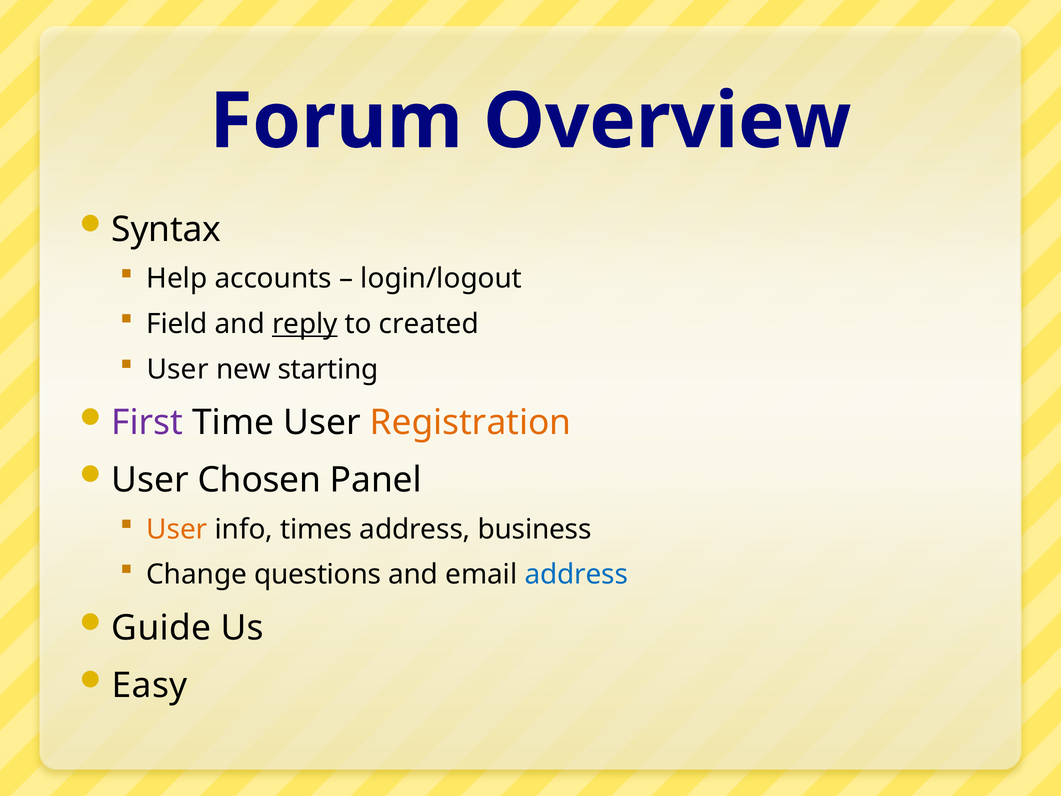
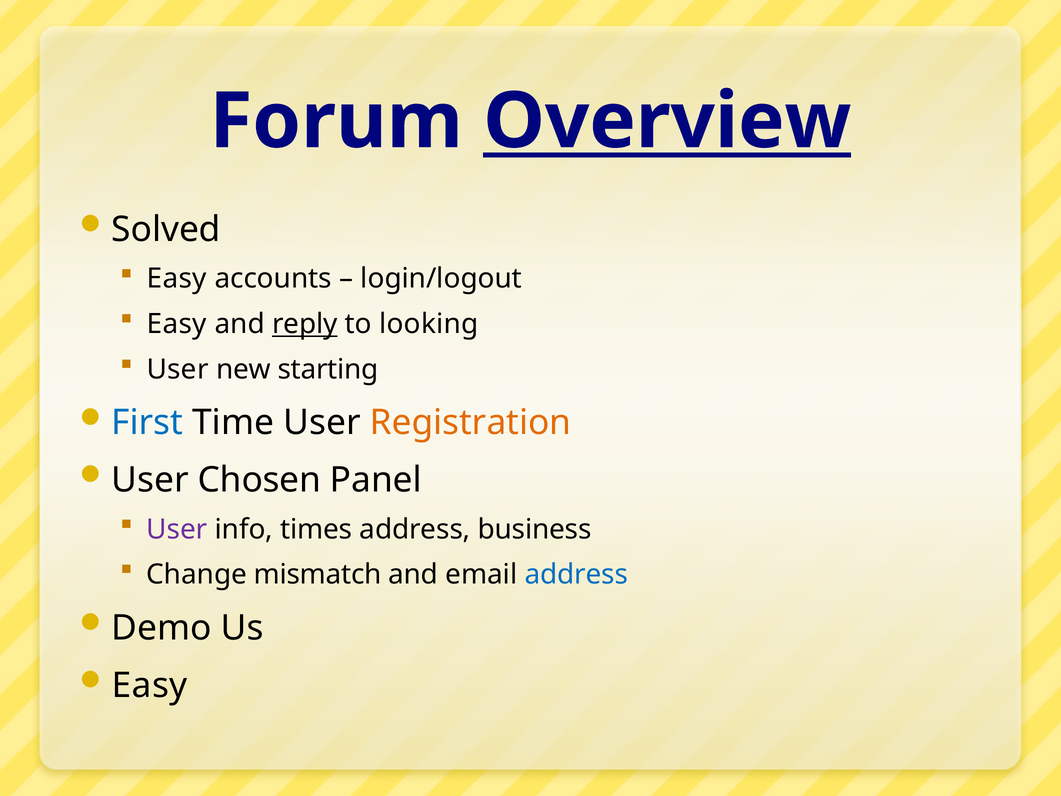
Overview underline: none -> present
Syntax: Syntax -> Solved
Help at (177, 279): Help -> Easy
Field at (177, 324): Field -> Easy
created: created -> looking
First colour: purple -> blue
User at (177, 529) colour: orange -> purple
questions: questions -> mismatch
Guide: Guide -> Demo
